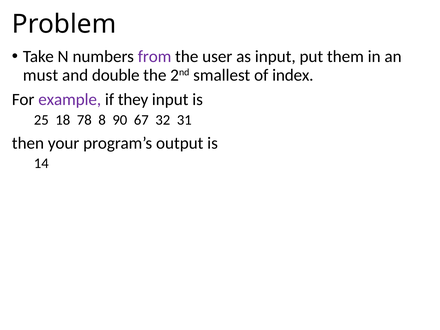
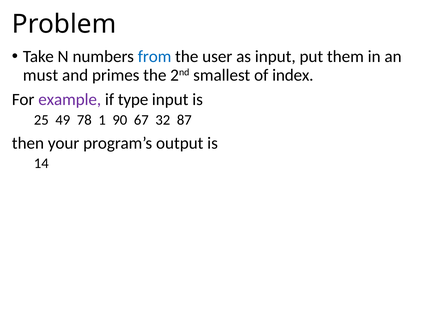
from colour: purple -> blue
double: double -> primes
they: they -> type
18: 18 -> 49
8: 8 -> 1
31: 31 -> 87
